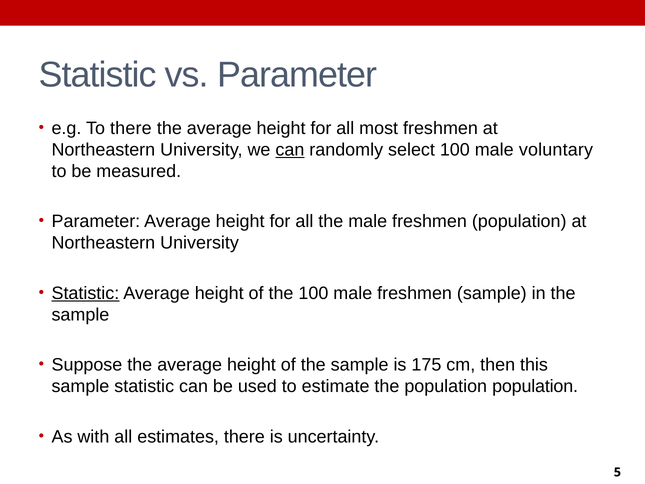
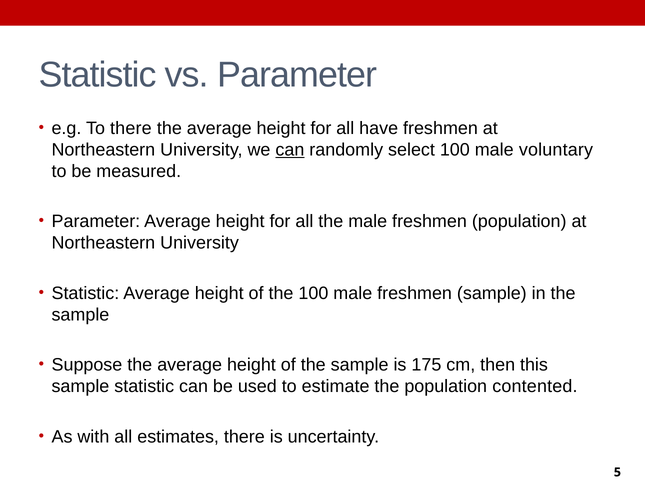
most: most -> have
Statistic at (85, 293) underline: present -> none
population population: population -> contented
